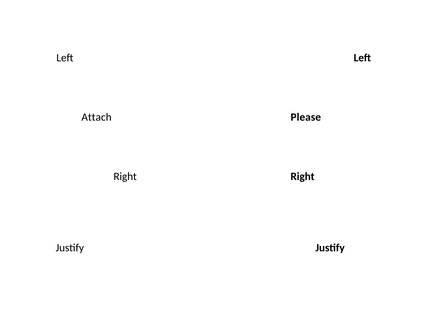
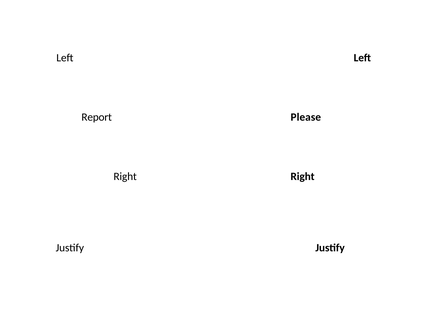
Attach: Attach -> Report
